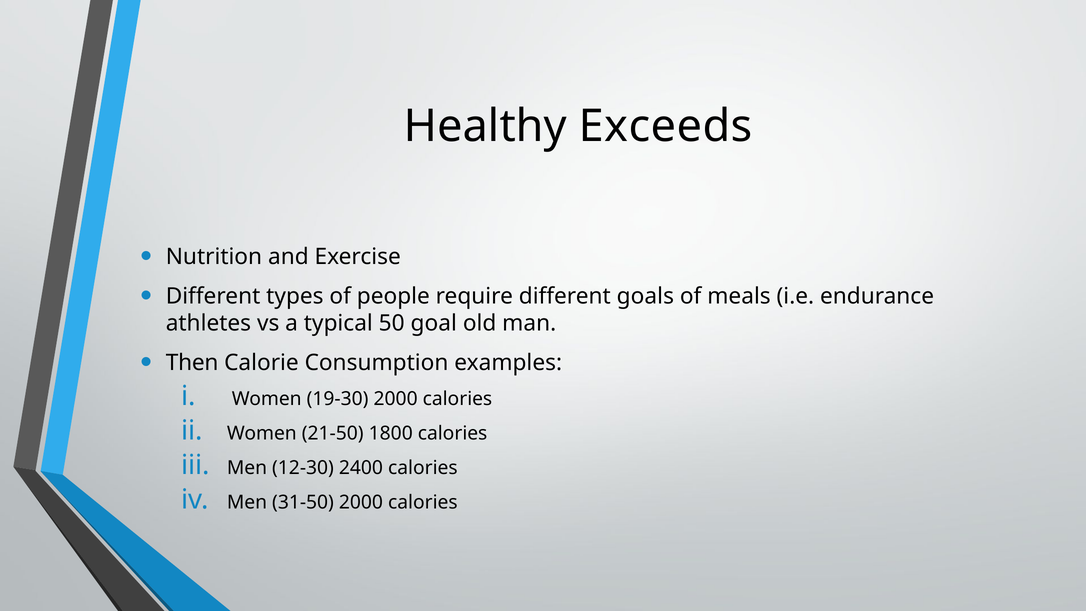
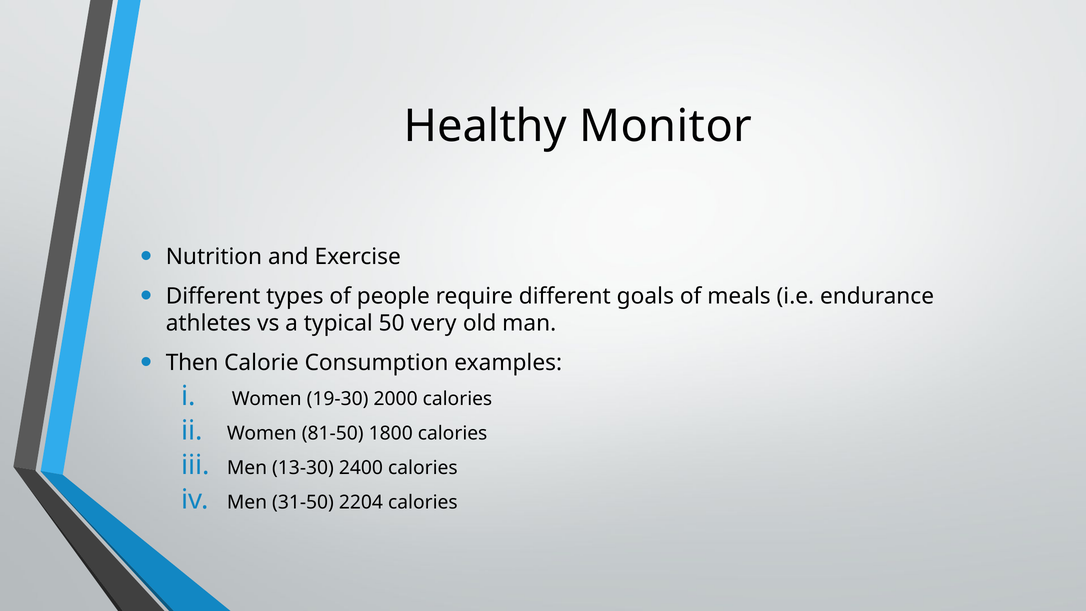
Exceeds: Exceeds -> Monitor
goal: goal -> very
21-50: 21-50 -> 81-50
12-30: 12-30 -> 13-30
31-50 2000: 2000 -> 2204
